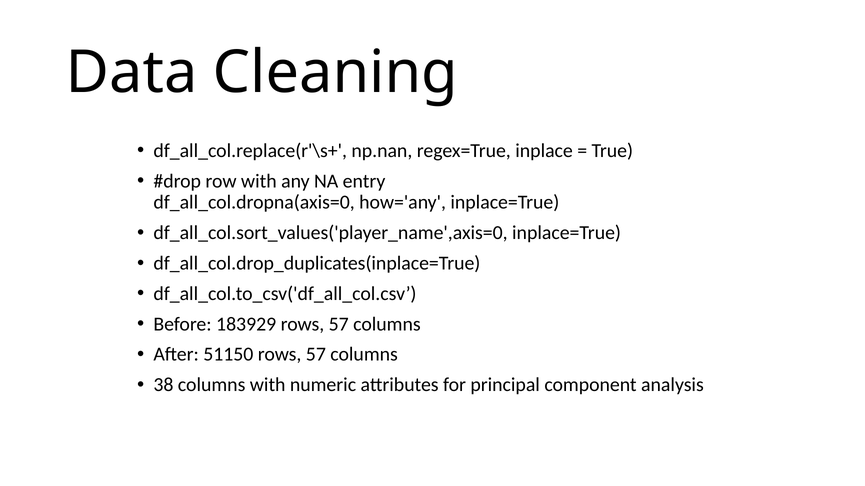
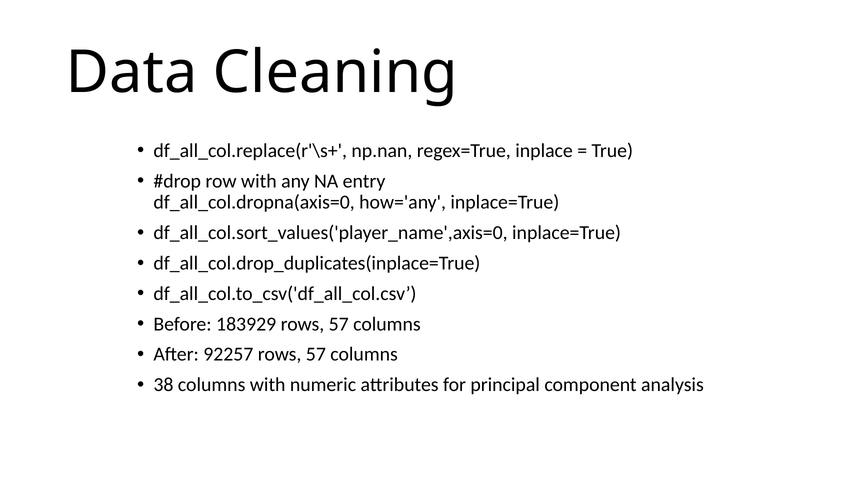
51150: 51150 -> 92257
